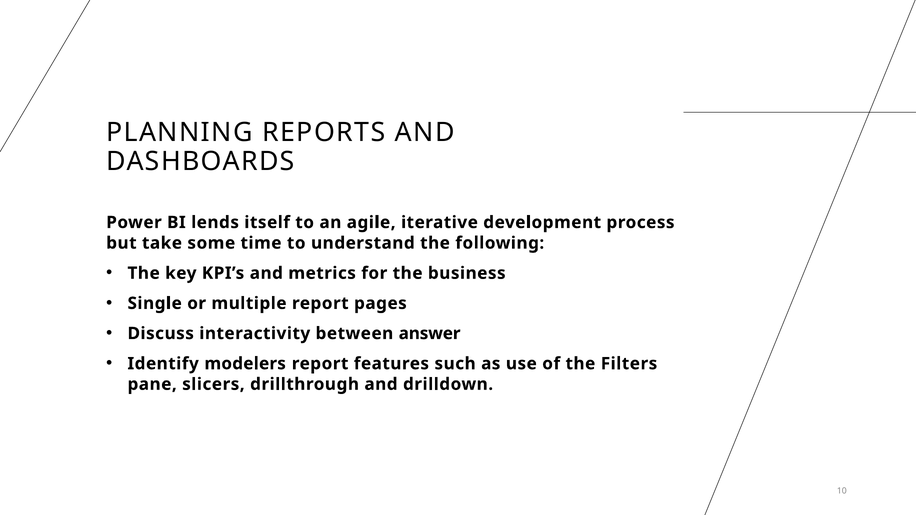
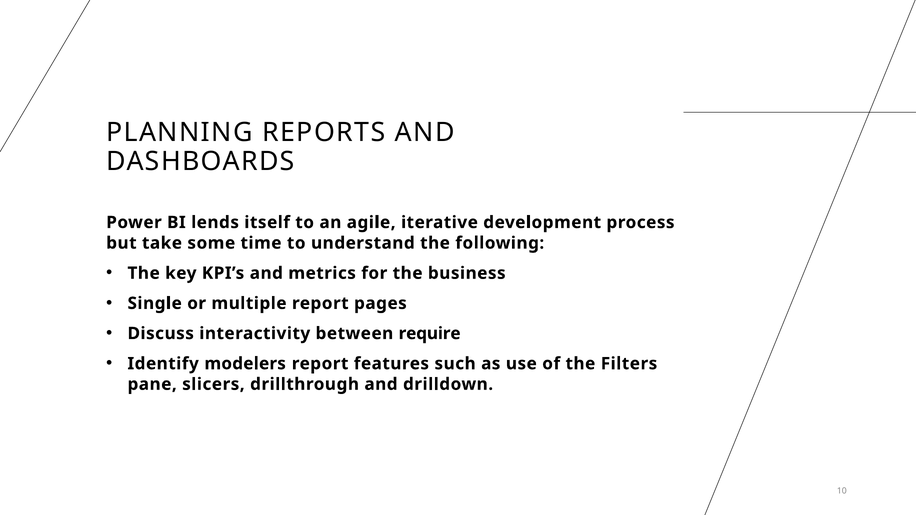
answer: answer -> require
